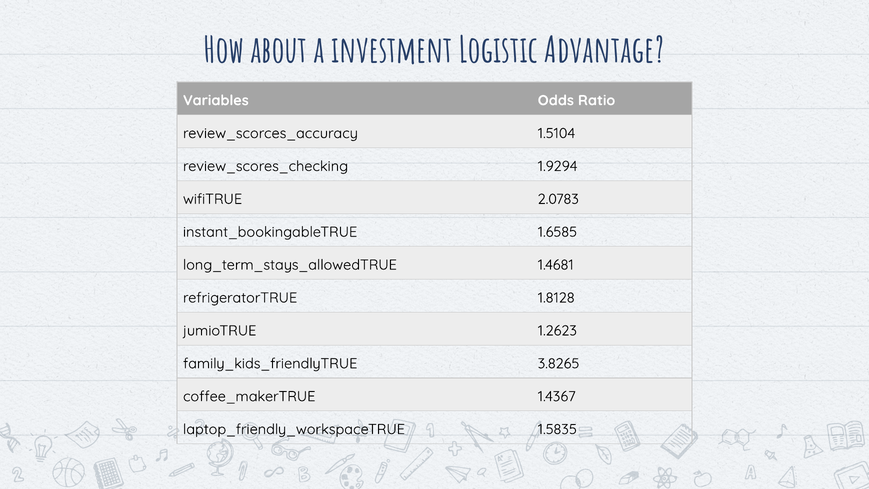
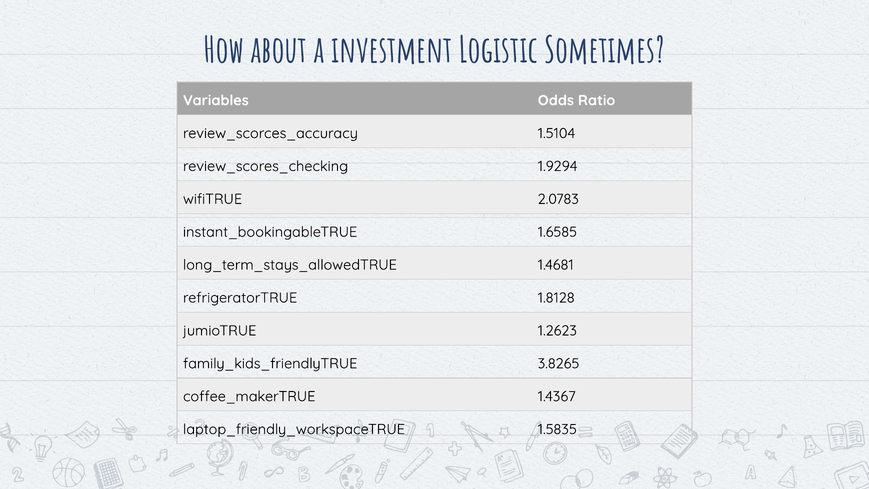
Advantage: Advantage -> Sometimes
